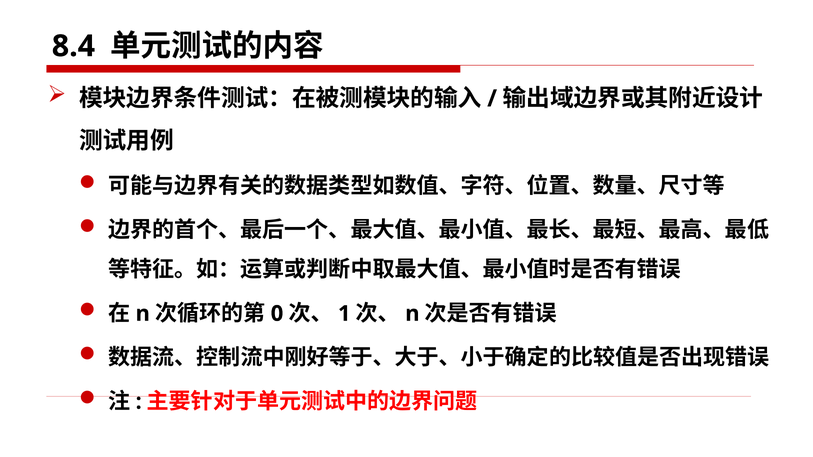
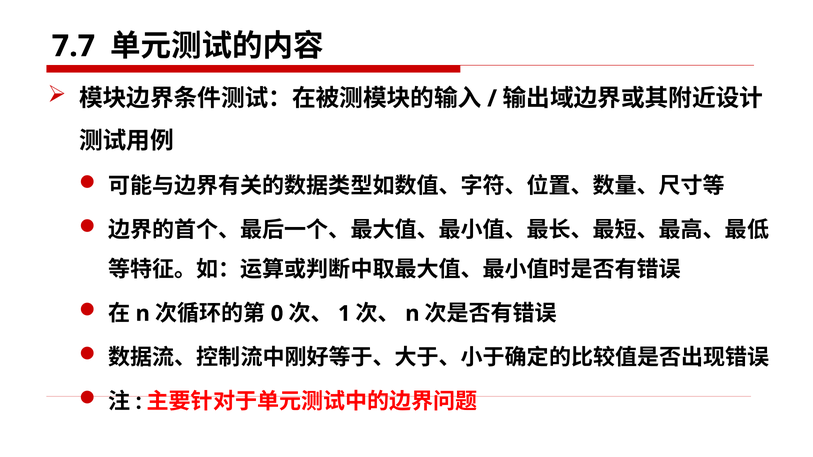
8.4: 8.4 -> 7.7
